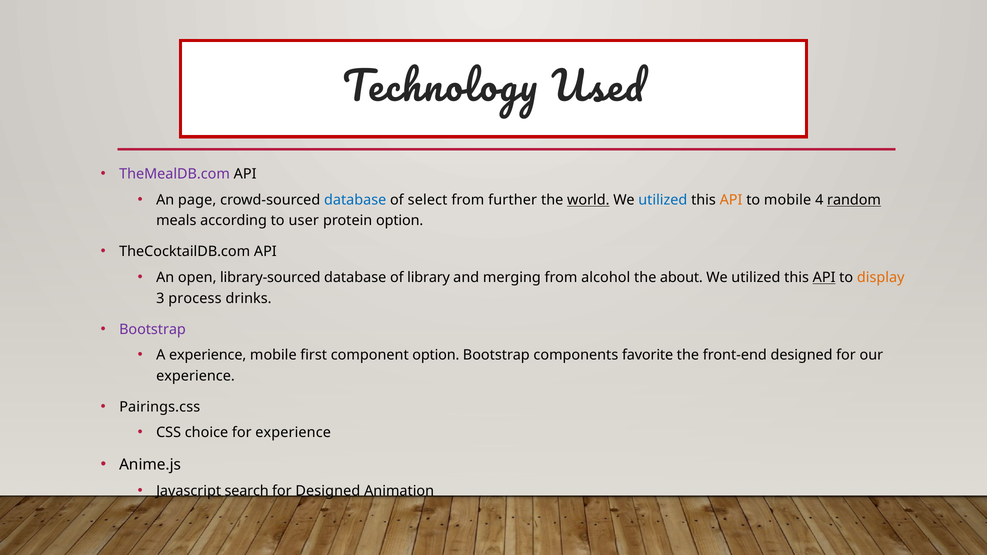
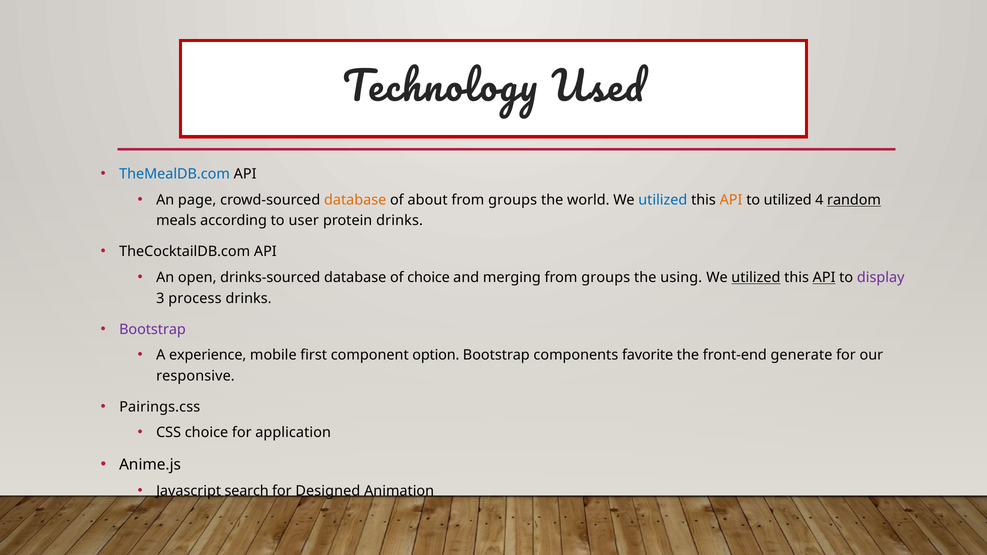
TheMealDB.com colour: purple -> blue
database at (355, 200) colour: blue -> orange
select: select -> about
further at (513, 200): further -> groups
world underline: present -> none
to mobile: mobile -> utilized
protein option: option -> drinks
library-sourced: library-sourced -> drinks-sourced
of library: library -> choice
alcohol at (606, 278): alcohol -> groups
about: about -> using
utilized at (756, 278) underline: none -> present
display colour: orange -> purple
front-end designed: designed -> generate
experience at (195, 376): experience -> responsive
for experience: experience -> application
